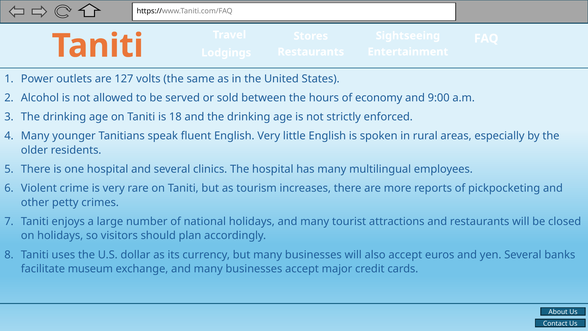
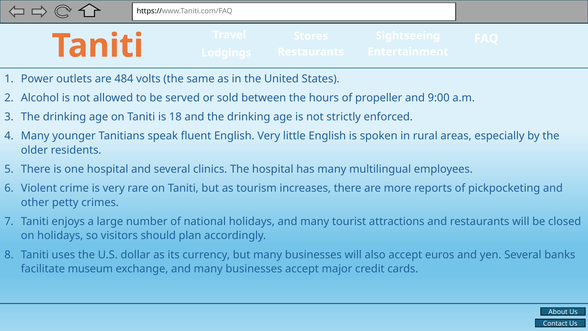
127: 127 -> 484
economy: economy -> propeller
